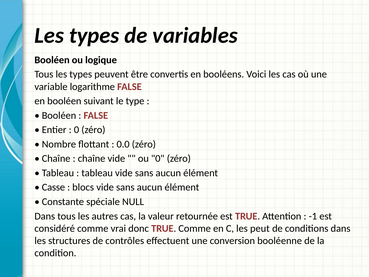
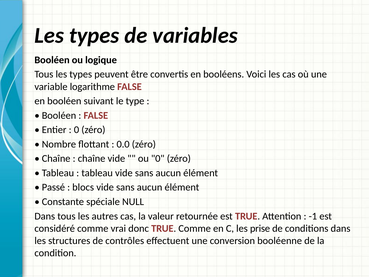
Casse: Casse -> Passé
peut: peut -> prise
